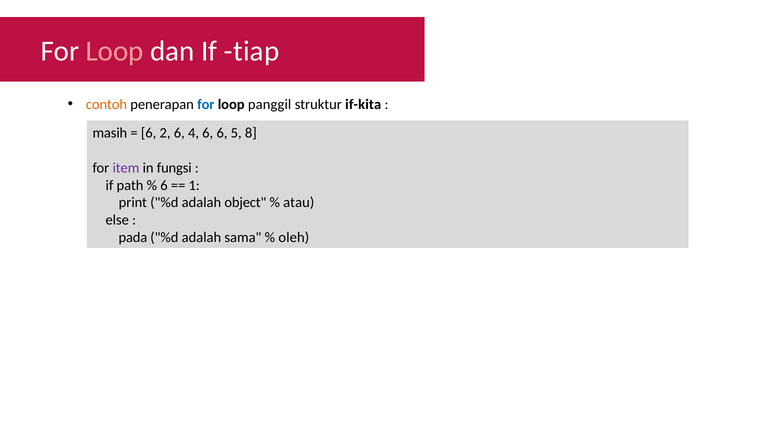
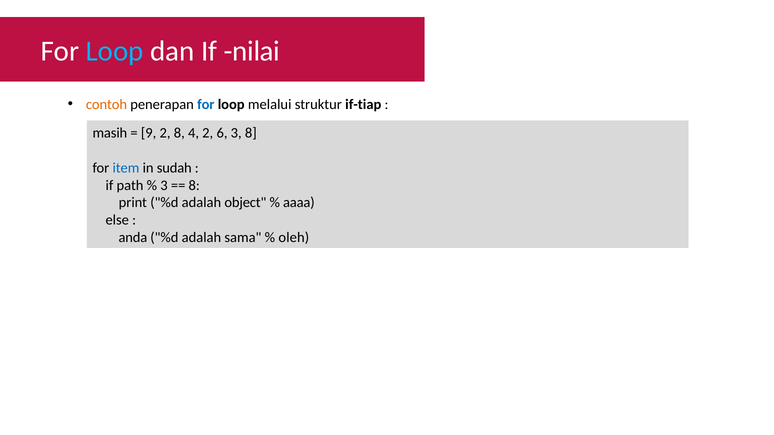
Loop at (115, 51) colour: pink -> light blue
tiap: tiap -> nilai
panggil: panggil -> melalui
if-kita: if-kita -> if-tiap
6 at (149, 133): 6 -> 9
2 6: 6 -> 8
4 6: 6 -> 2
6 5: 5 -> 3
item colour: purple -> blue
fungsi: fungsi -> sudah
6 at (164, 185): 6 -> 3
1 at (194, 185): 1 -> 8
atau: atau -> aaaa
pada: pada -> anda
